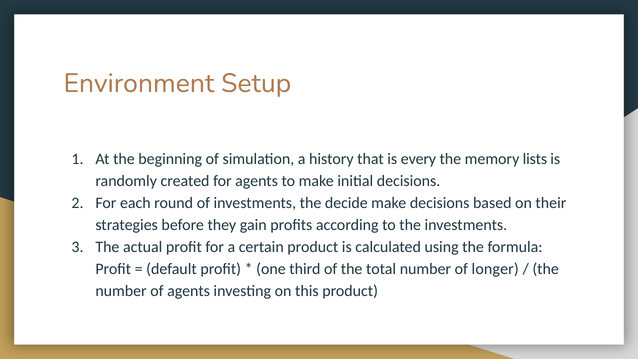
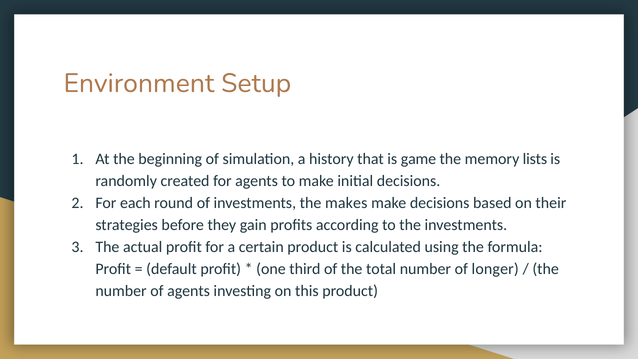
every: every -> game
decide: decide -> makes
